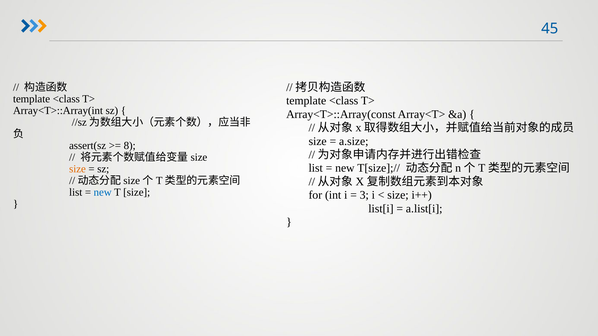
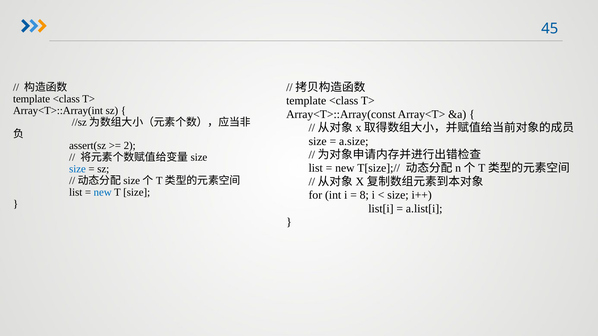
8: 8 -> 2
size at (77, 169) colour: orange -> blue
3: 3 -> 8
